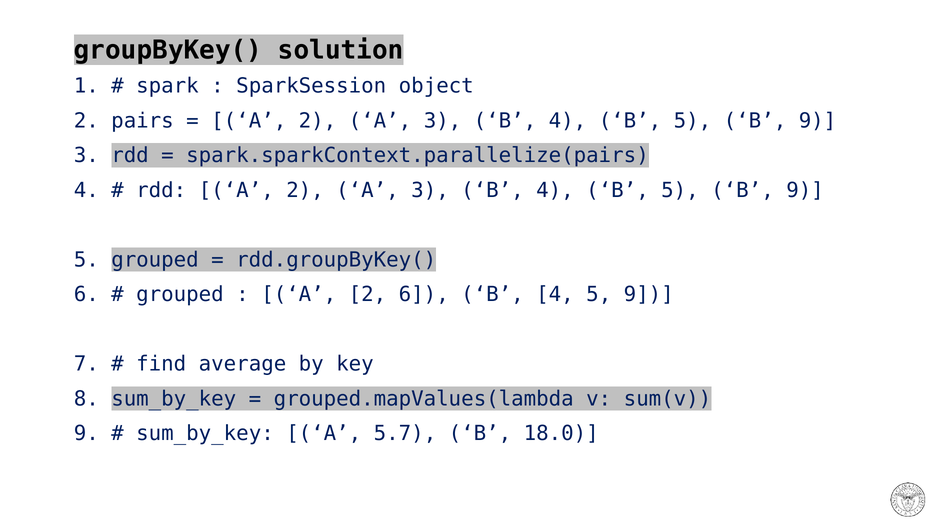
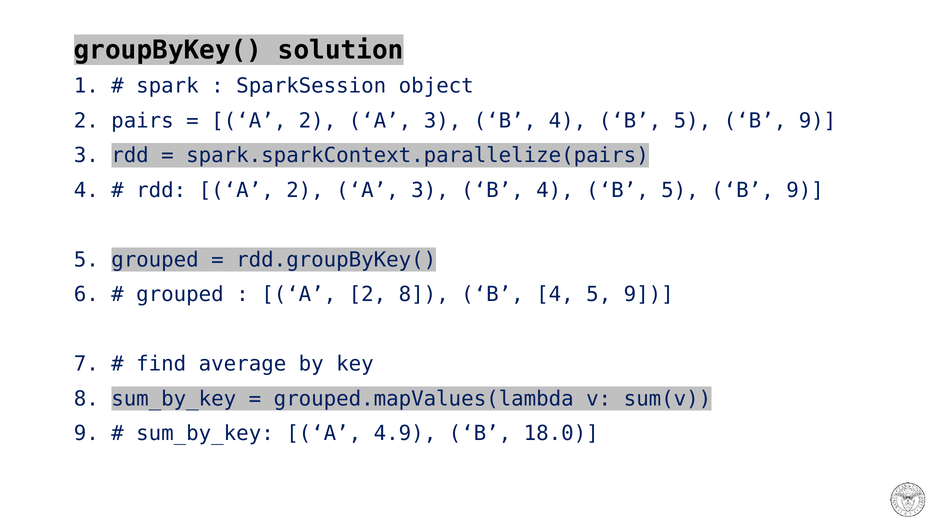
2 6: 6 -> 8
5.7: 5.7 -> 4.9
